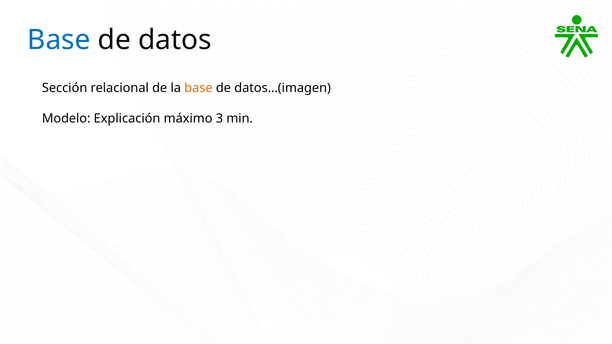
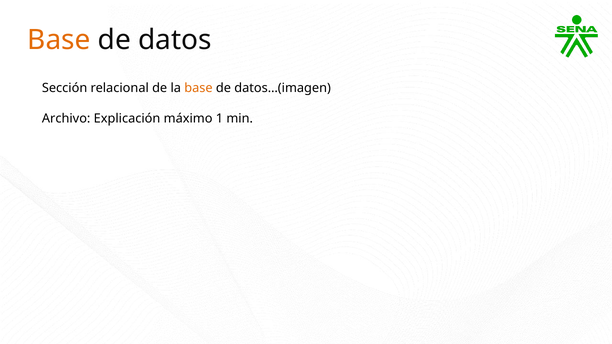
Base at (59, 40) colour: blue -> orange
Modelo: Modelo -> Archivo
3: 3 -> 1
